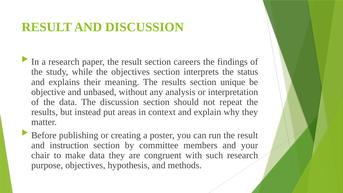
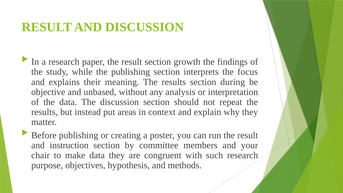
careers: careers -> growth
the objectives: objectives -> publishing
status: status -> focus
unique: unique -> during
